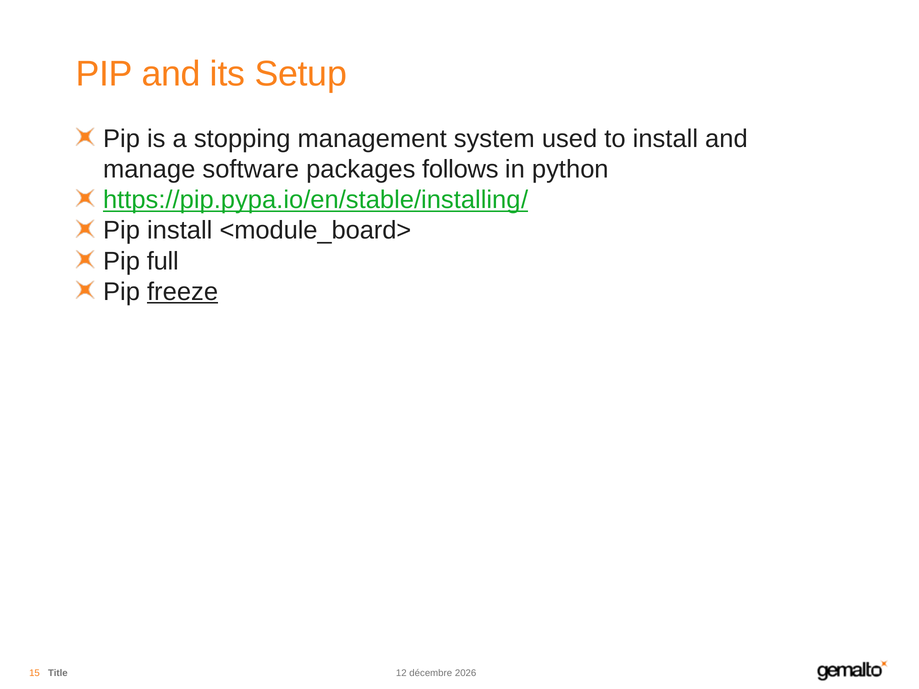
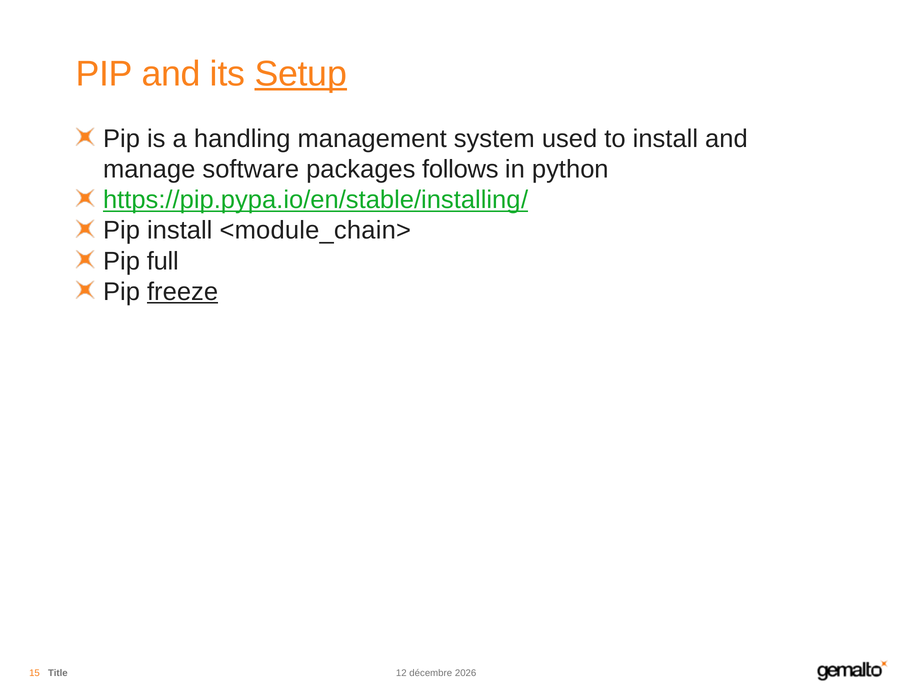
Setup underline: none -> present
stopping: stopping -> handling
<module_board>: <module_board> -> <module_chain>
